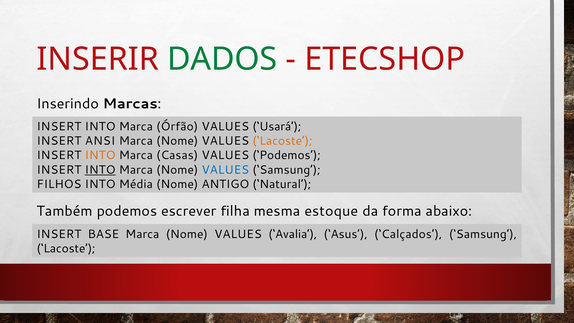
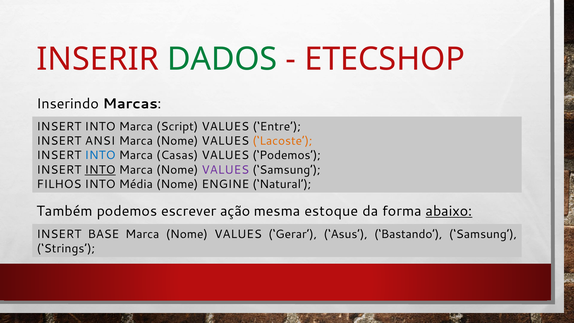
Órfão: Órfão -> Script
Usará: Usará -> Entre
INTO at (100, 155) colour: orange -> blue
VALUES at (225, 170) colour: blue -> purple
ANTIGO: ANTIGO -> ENGINE
filha: filha -> ação
abaixo underline: none -> present
Avalia: Avalia -> Gerar
Calçados: Calçados -> Bastando
Lacoste at (66, 248): Lacoste -> Strings
